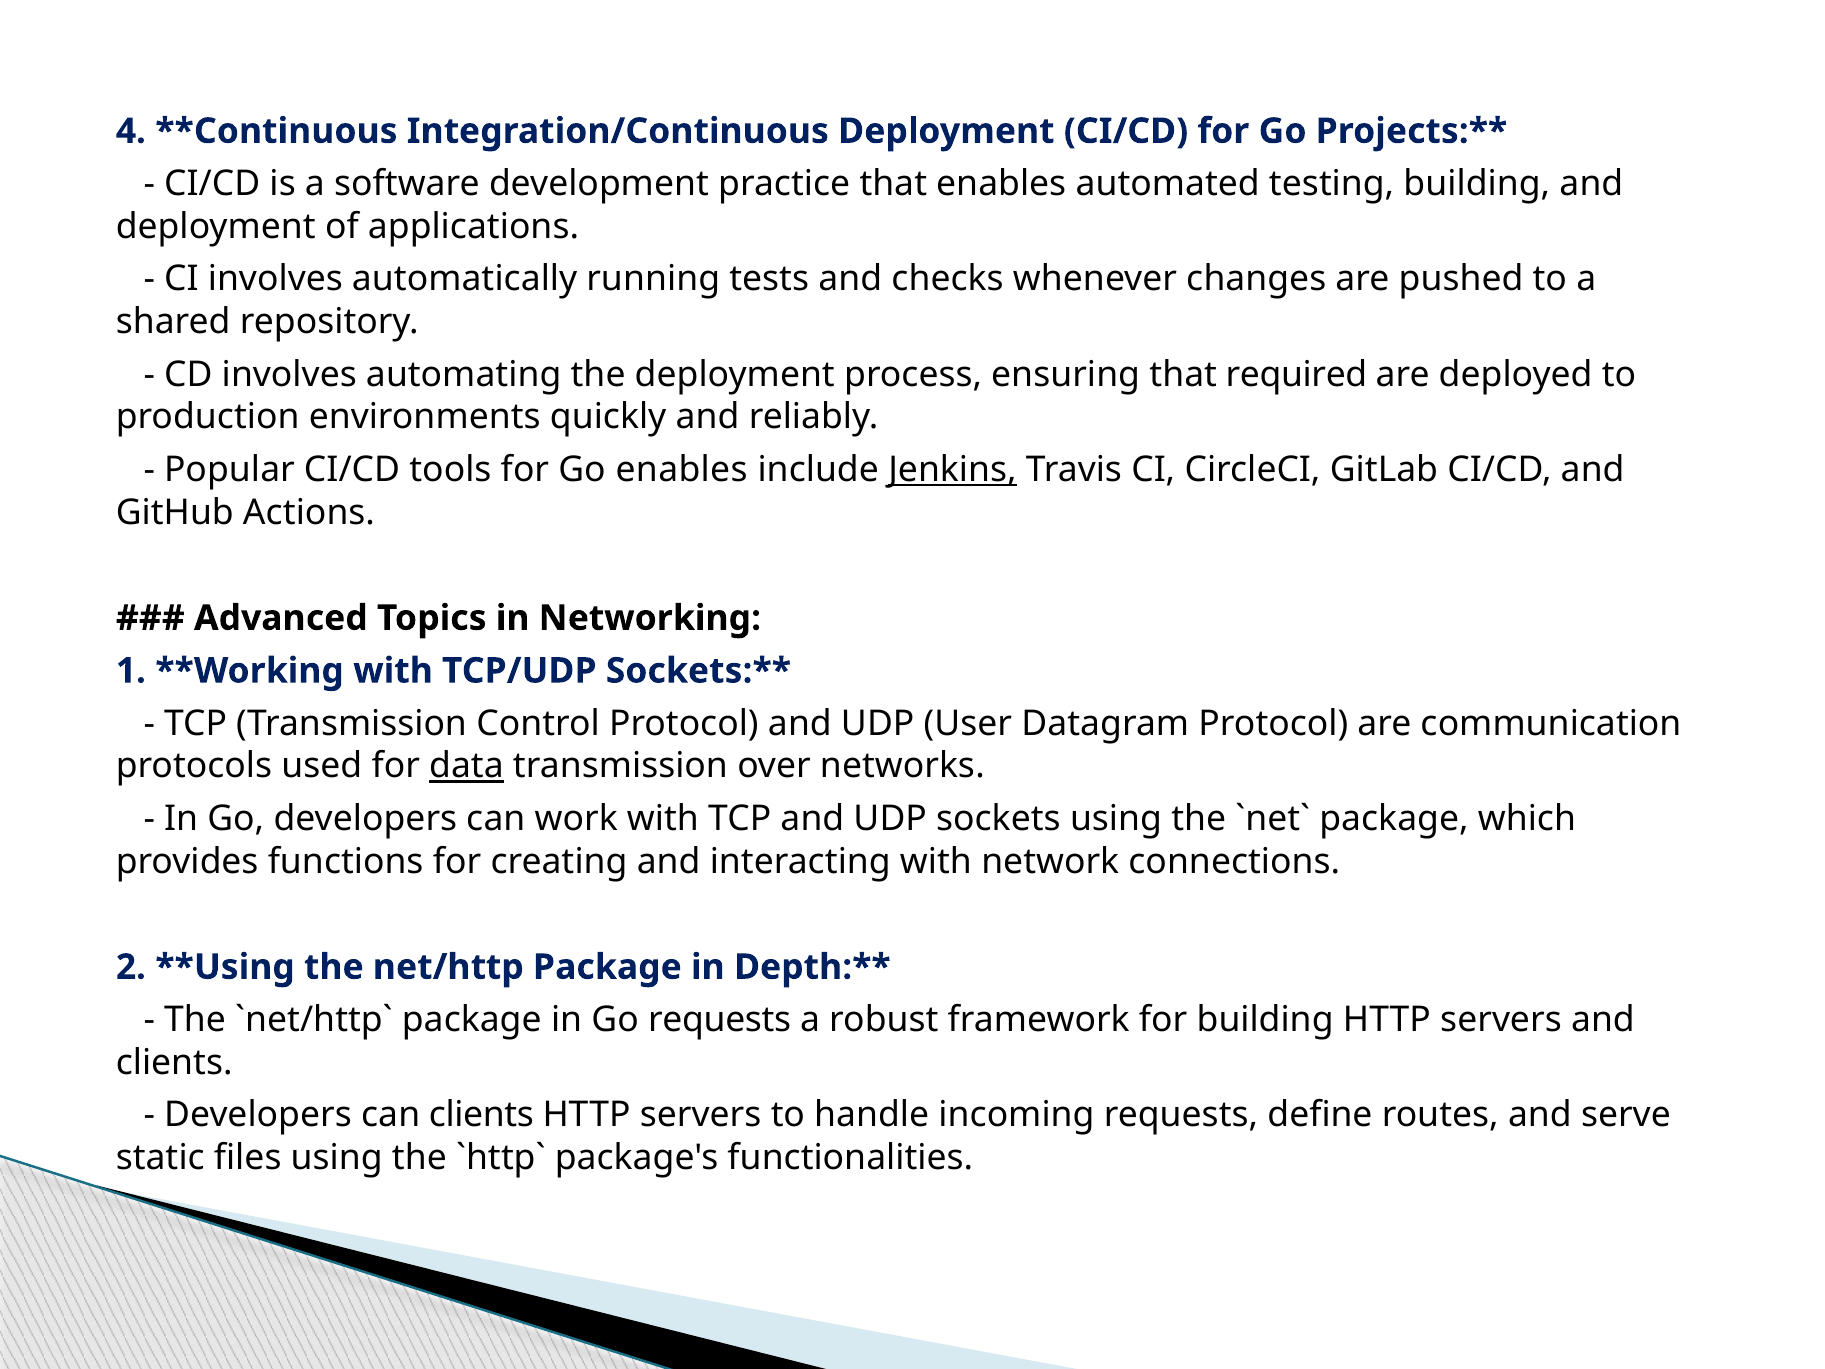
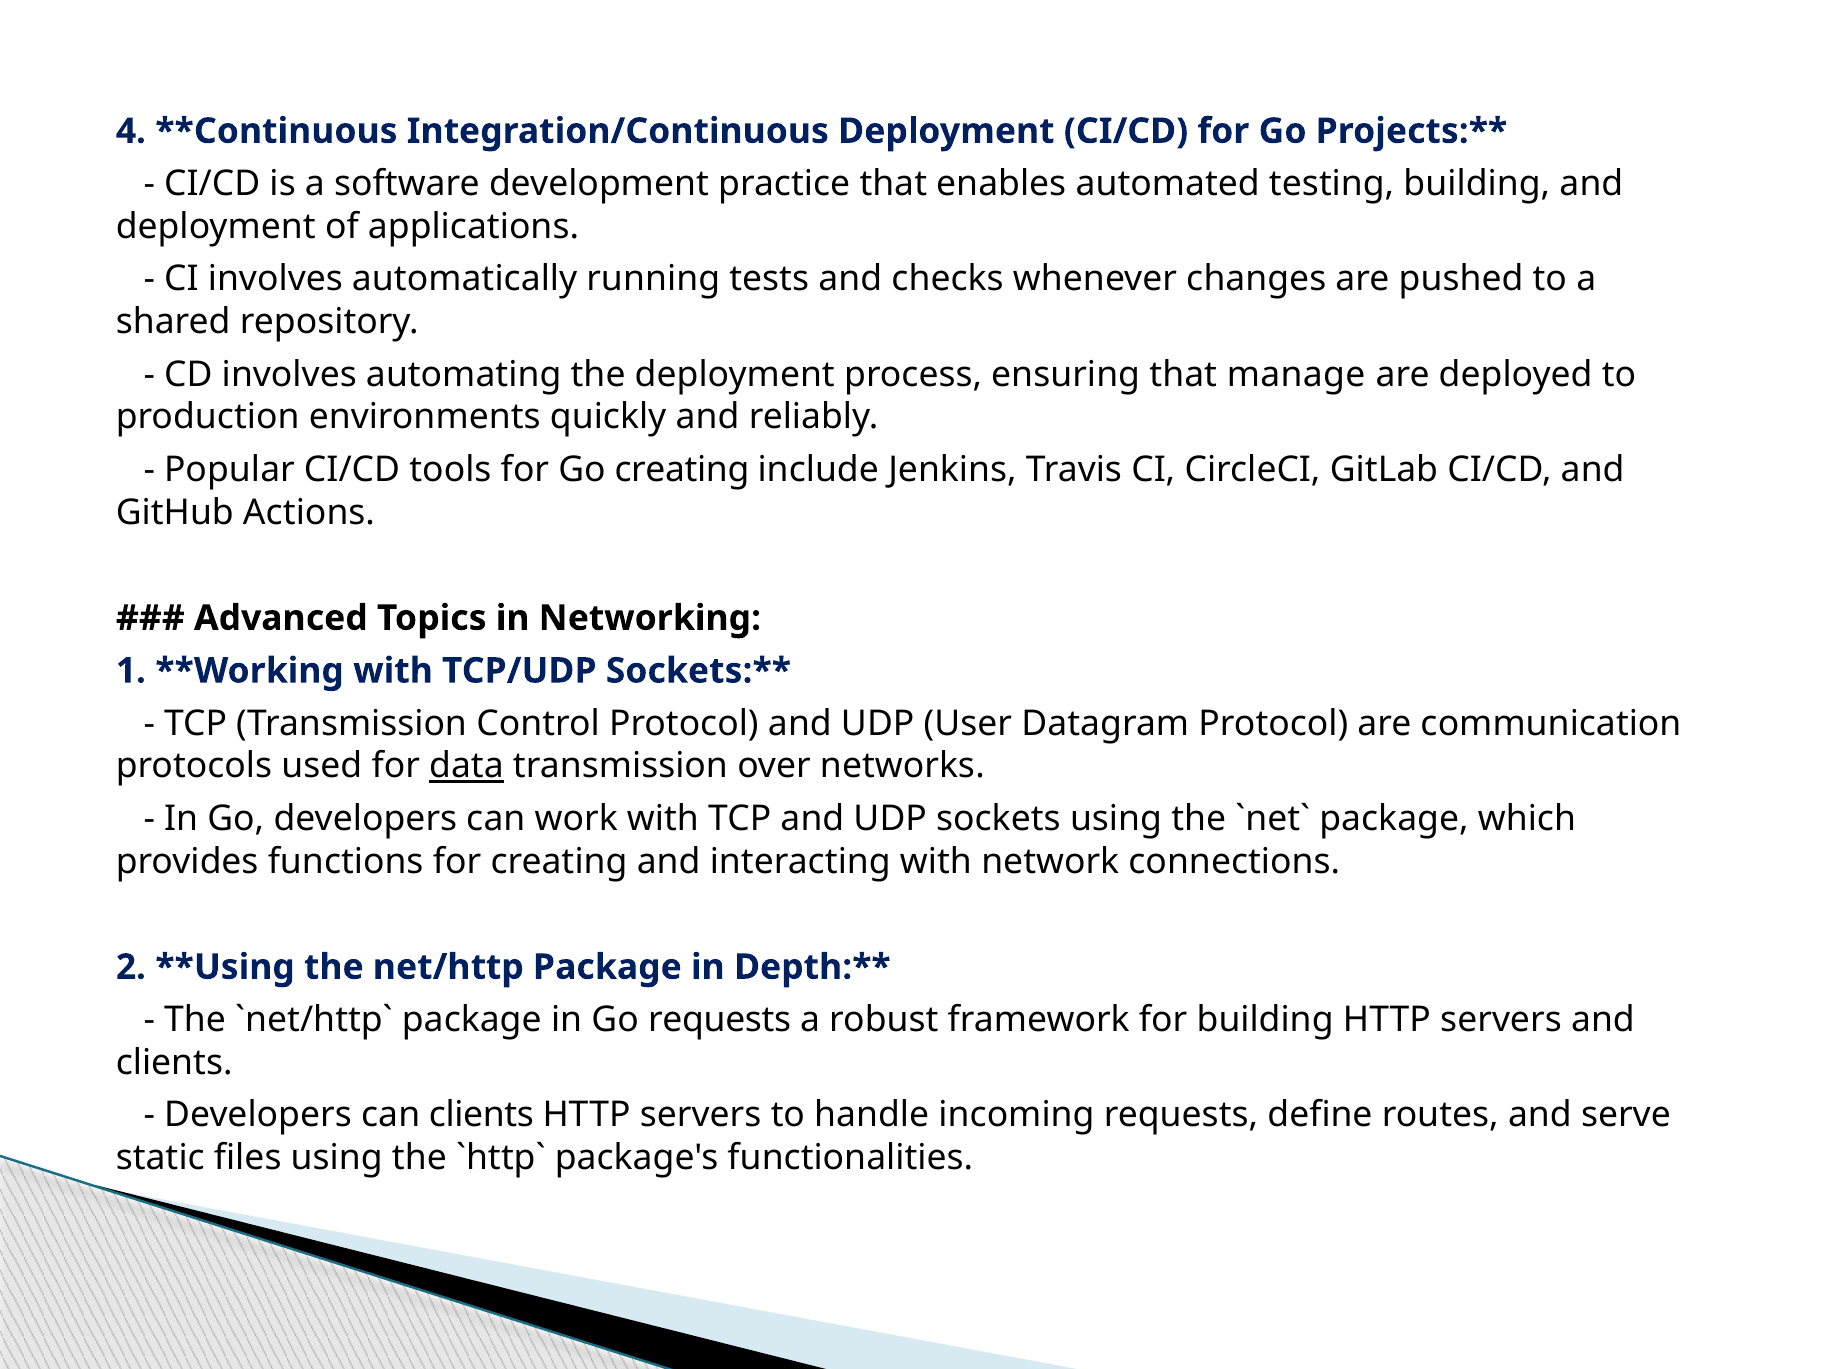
required: required -> manage
Go enables: enables -> creating
Jenkins underline: present -> none
